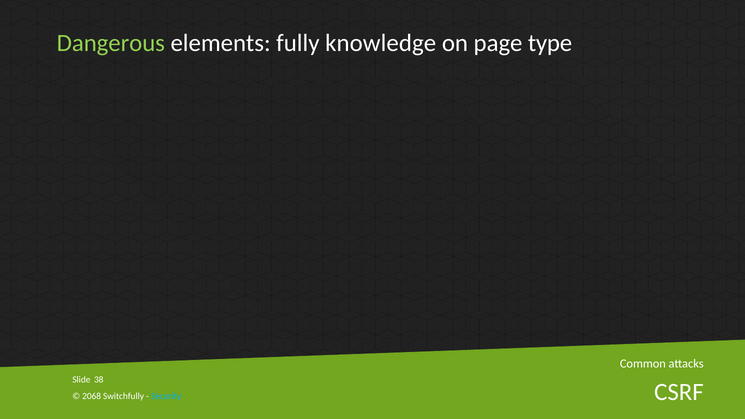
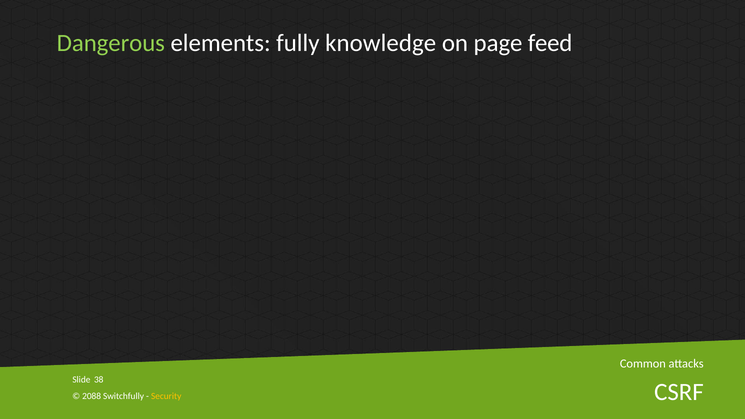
type: type -> feed
2068: 2068 -> 2088
Security colour: light blue -> yellow
